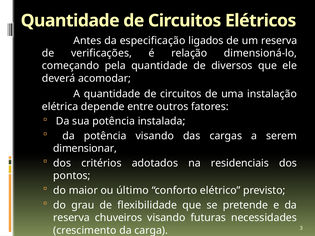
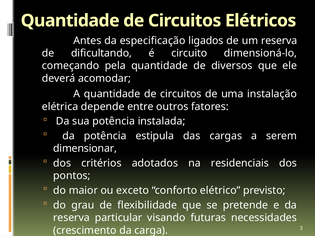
verificações: verificações -> dificultando
relação: relação -> circuito
potência visando: visando -> estipula
último: último -> exceto
chuveiros: chuveiros -> particular
